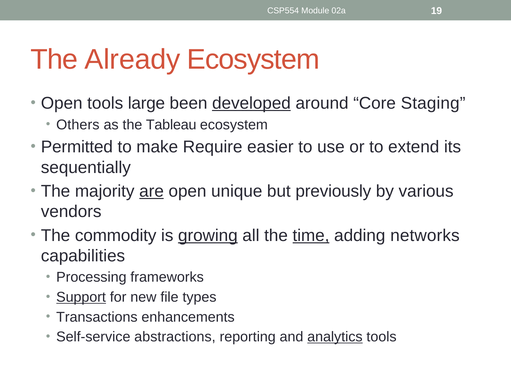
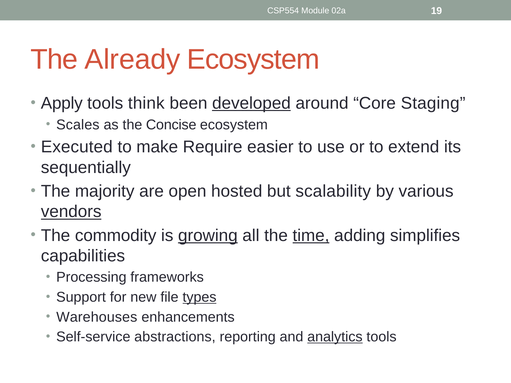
Open at (62, 103): Open -> Apply
large: large -> think
Others: Others -> Scales
Tableau: Tableau -> Concise
Permitted: Permitted -> Executed
are underline: present -> none
unique: unique -> hosted
previously: previously -> scalability
vendors underline: none -> present
networks: networks -> simplifies
Support underline: present -> none
types underline: none -> present
Transactions: Transactions -> Warehouses
